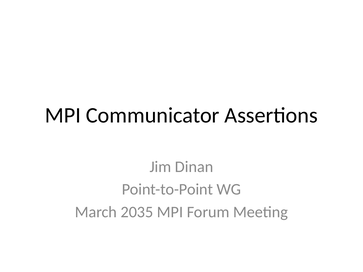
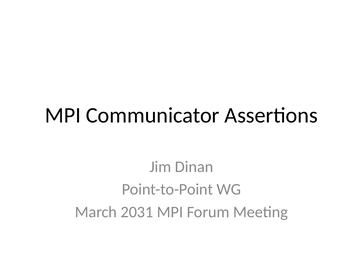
2035: 2035 -> 2031
